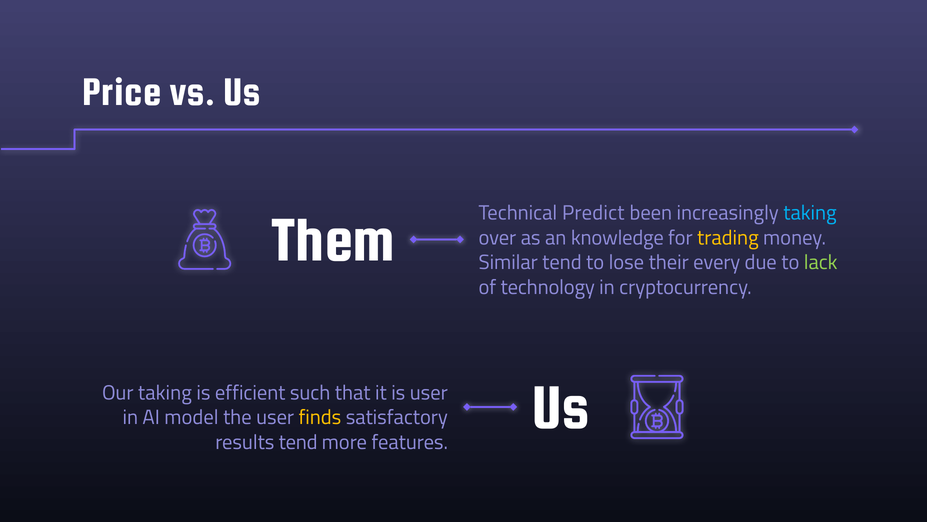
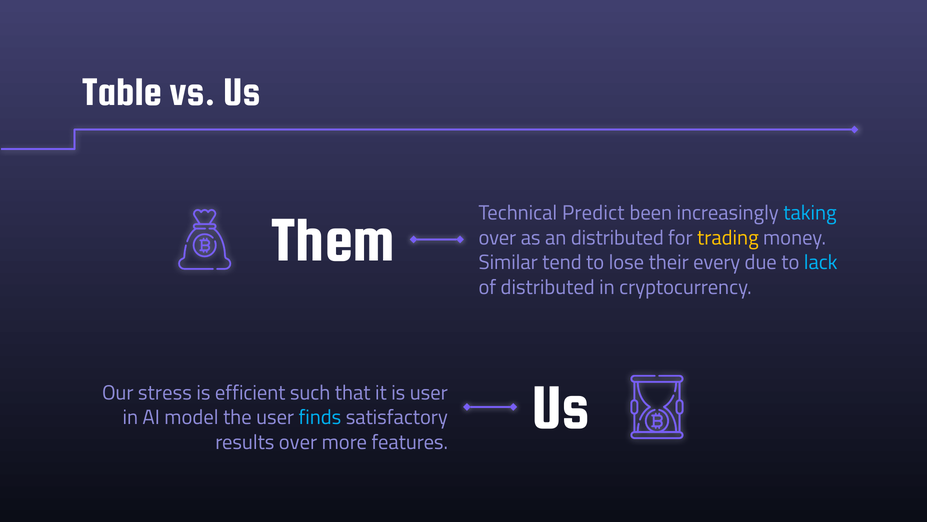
Price: Price -> Table
an knowledge: knowledge -> distributed
lack colour: light green -> light blue
of technology: technology -> distributed
Our taking: taking -> stress
finds colour: yellow -> light blue
results tend: tend -> over
